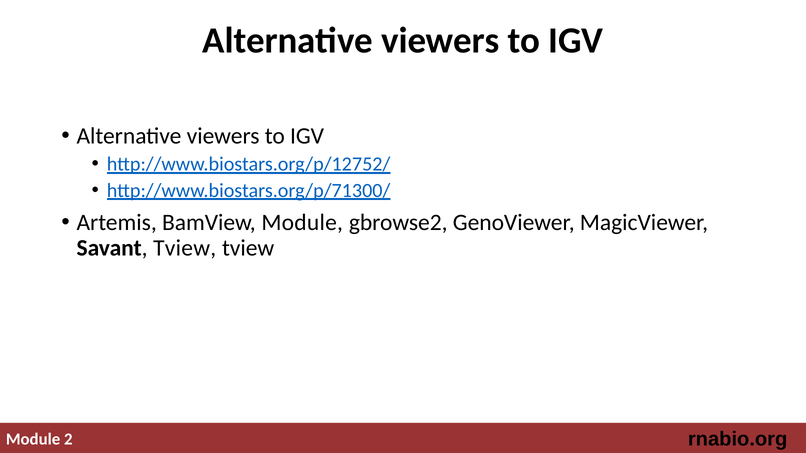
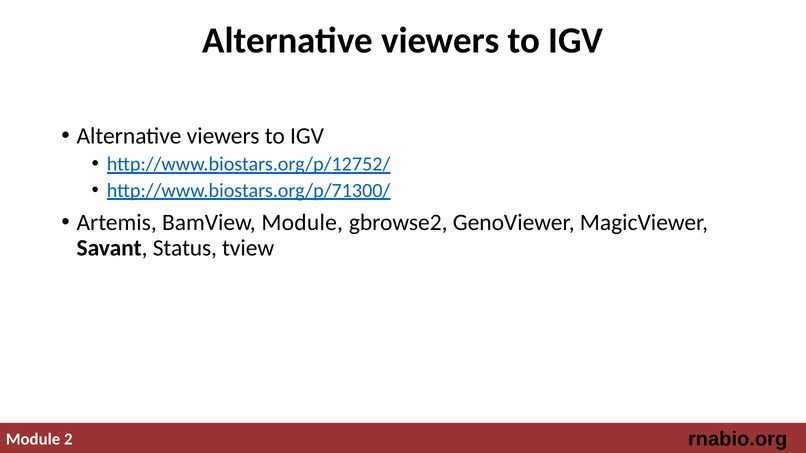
Savant Tview: Tview -> Status
